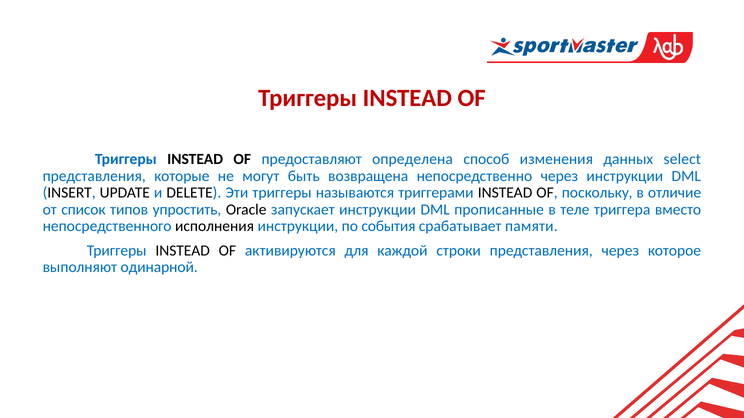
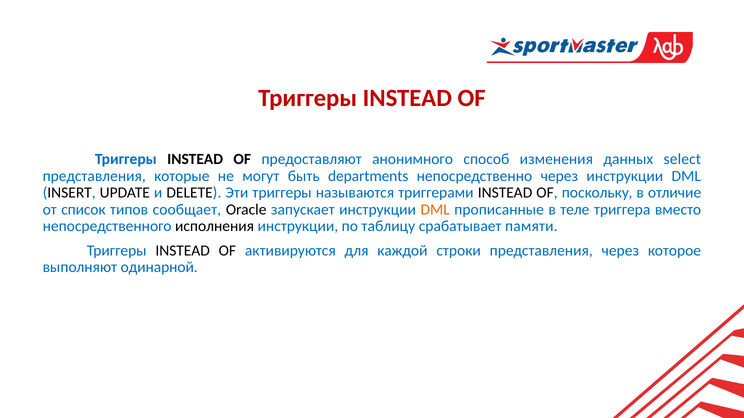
определена: определена -> анонимного
возвращена: возвращена -> departments
упростить: упростить -> сообщает
DML at (435, 210) colour: blue -> orange
события: события -> таблицу
